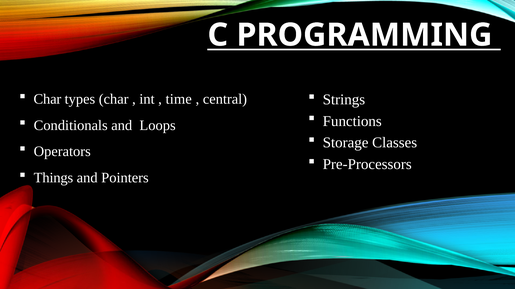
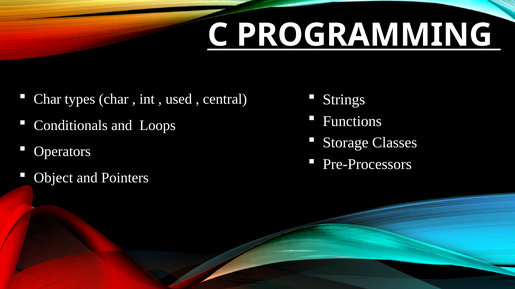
time: time -> used
Things: Things -> Object
